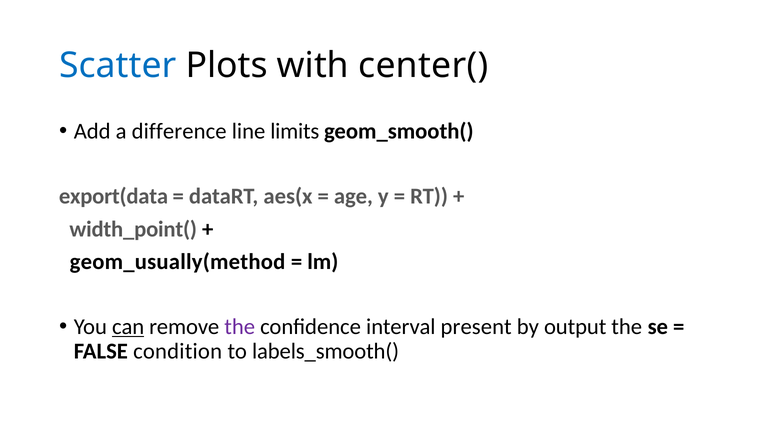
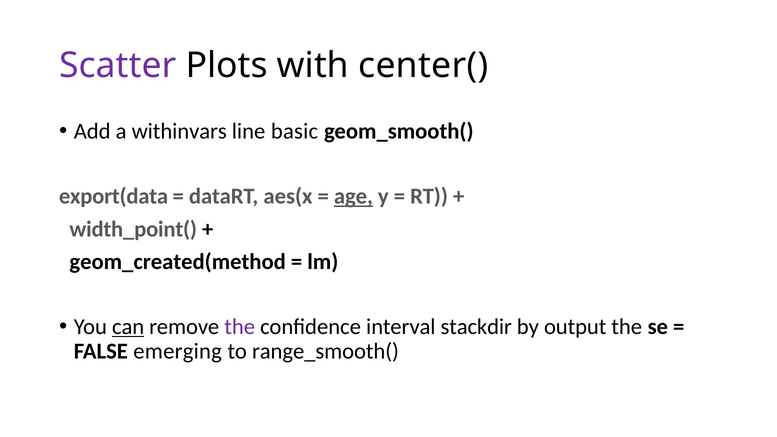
Scatter colour: blue -> purple
difference: difference -> withinvars
limits: limits -> basic
age underline: none -> present
geom_usually(method: geom_usually(method -> geom_created(method
present: present -> stackdir
condition: condition -> emerging
labels_smooth(: labels_smooth( -> range_smooth(
